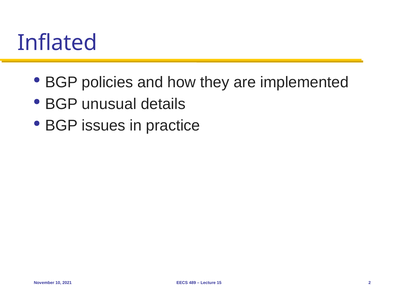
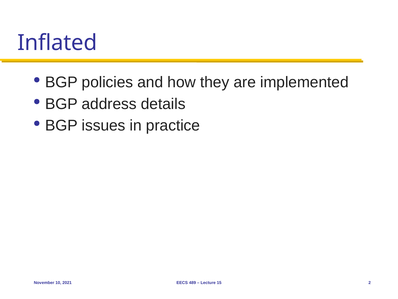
unusual: unusual -> address
